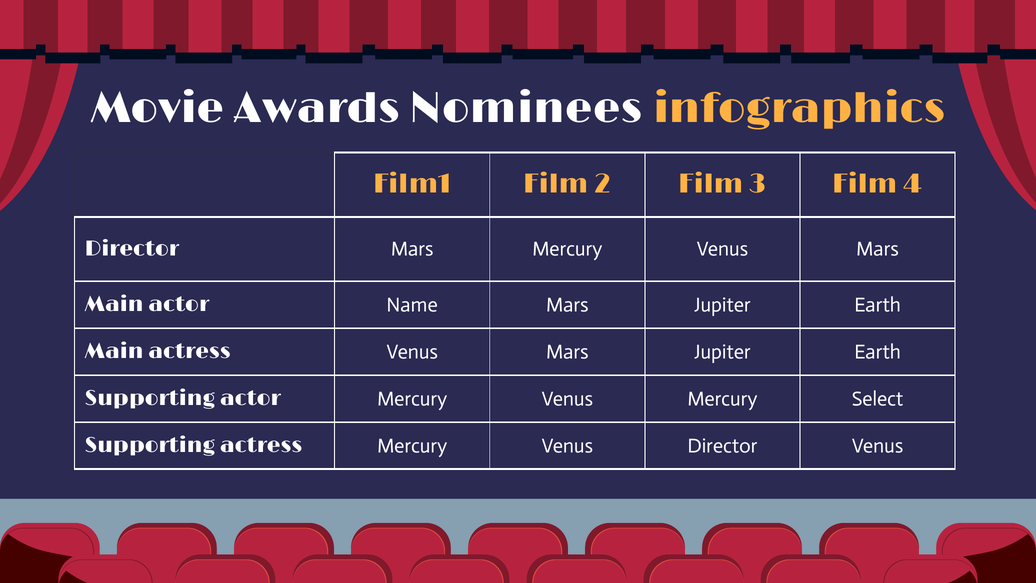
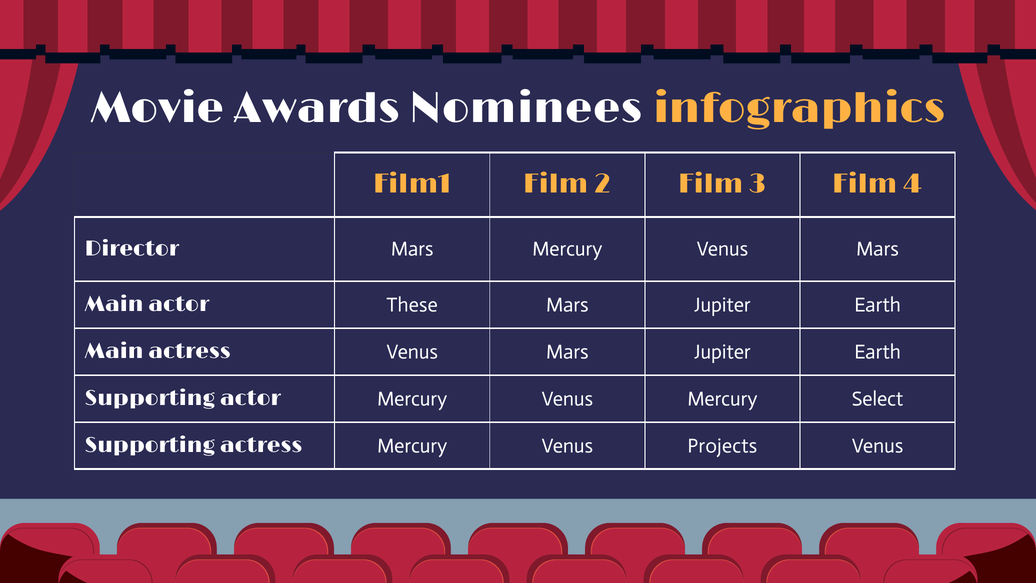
Name: Name -> These
Venus Director: Director -> Projects
